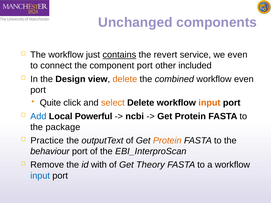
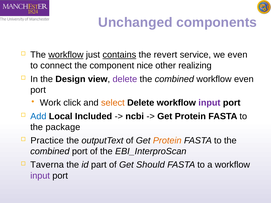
workflow at (66, 55) underline: none -> present
component port: port -> nice
included: included -> realizing
delete at (125, 79) colour: orange -> purple
Quite: Quite -> Work
input at (209, 103) colour: orange -> purple
Powerful: Powerful -> Included
behaviour at (50, 152): behaviour -> combined
Remove: Remove -> Taverna
with: with -> part
Theory: Theory -> Should
input at (40, 176) colour: blue -> purple
